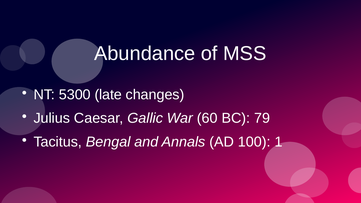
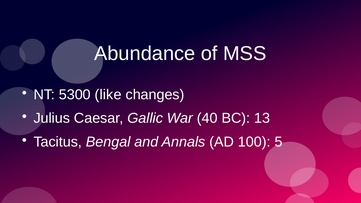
late: late -> like
60: 60 -> 40
79: 79 -> 13
1: 1 -> 5
